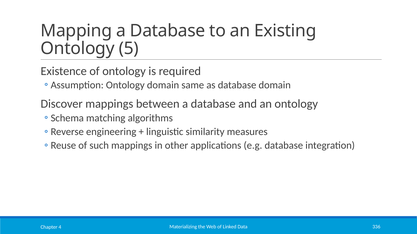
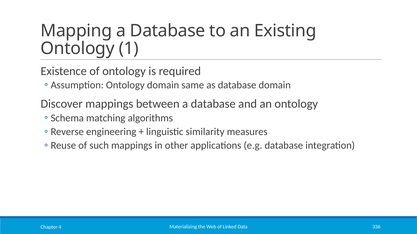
5: 5 -> 1
